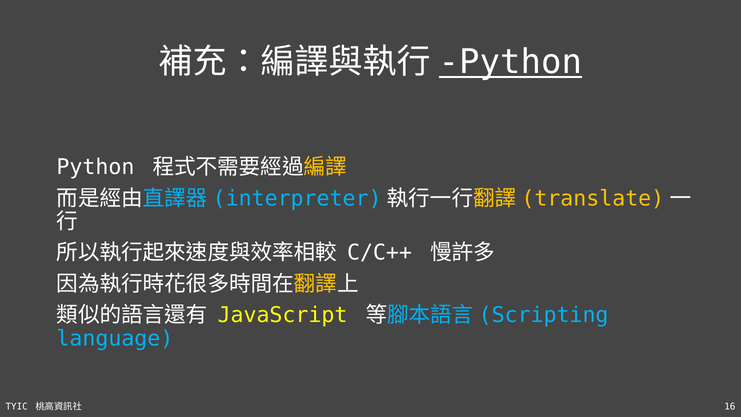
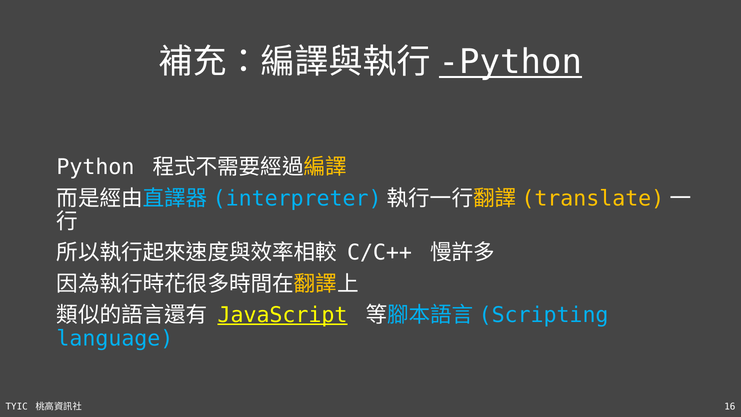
JavaScript underline: none -> present
